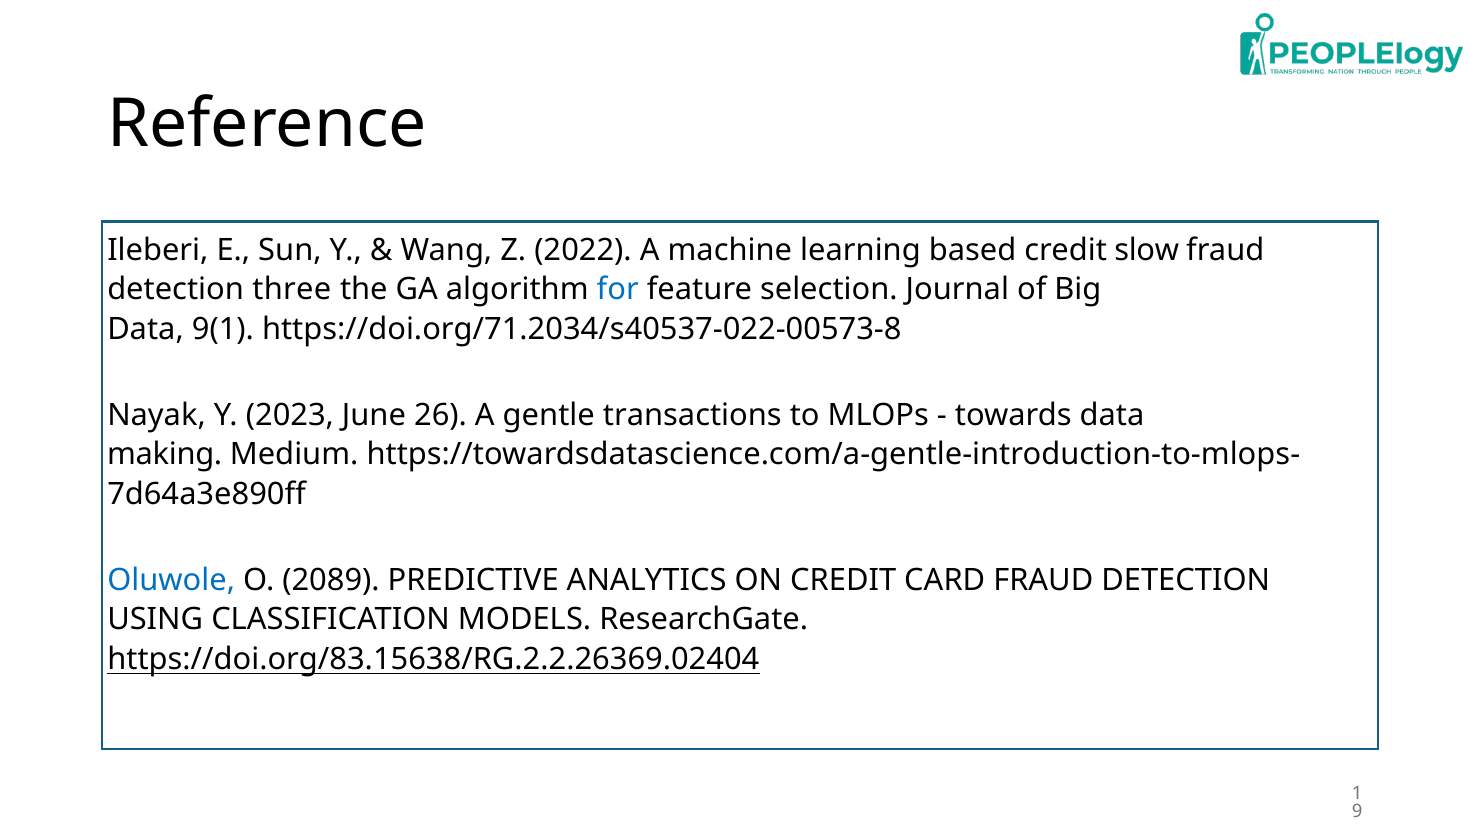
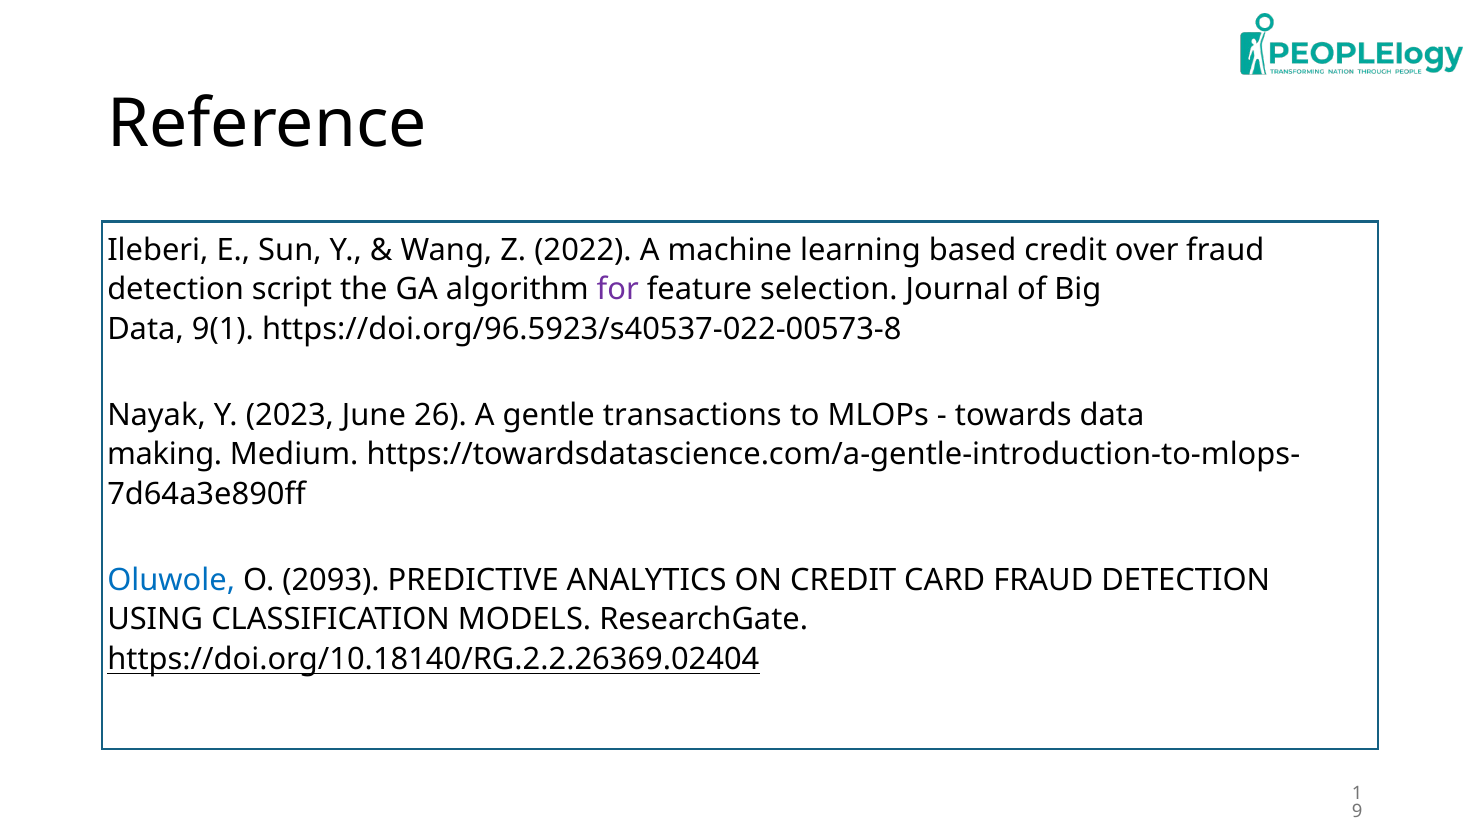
slow: slow -> over
three: three -> script
for colour: blue -> purple
https://doi.org/71.2034/s40537-022-00573-8: https://doi.org/71.2034/s40537-022-00573-8 -> https://doi.org/96.5923/s40537-022-00573-8
2089: 2089 -> 2093
https://doi.org/83.15638/RG.2.2.26369.02404: https://doi.org/83.15638/RG.2.2.26369.02404 -> https://doi.org/10.18140/RG.2.2.26369.02404
